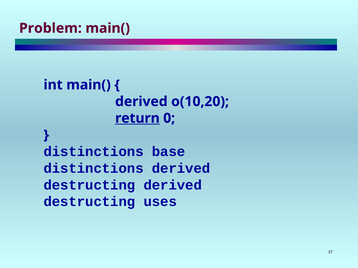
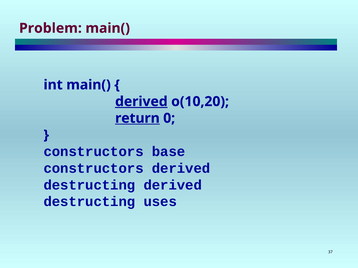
derived at (141, 102) underline: none -> present
distinctions at (94, 152): distinctions -> constructors
distinctions at (94, 169): distinctions -> constructors
